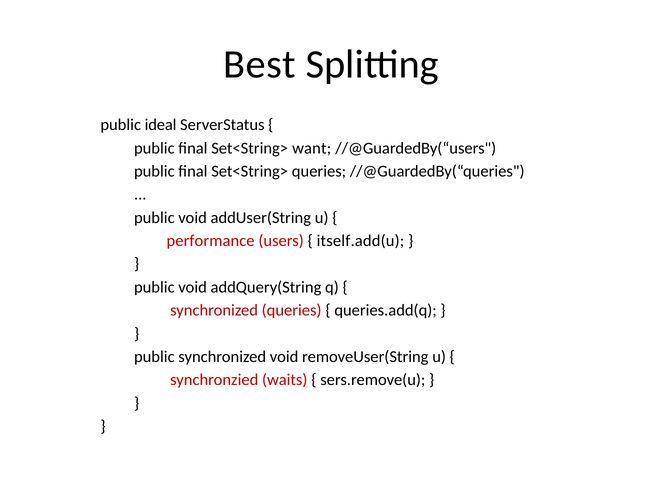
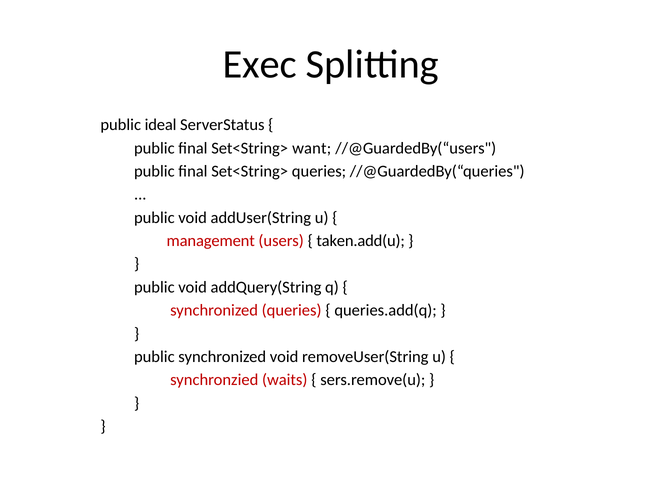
Best: Best -> Exec
performance: performance -> management
itself.add(u: itself.add(u -> taken.add(u
